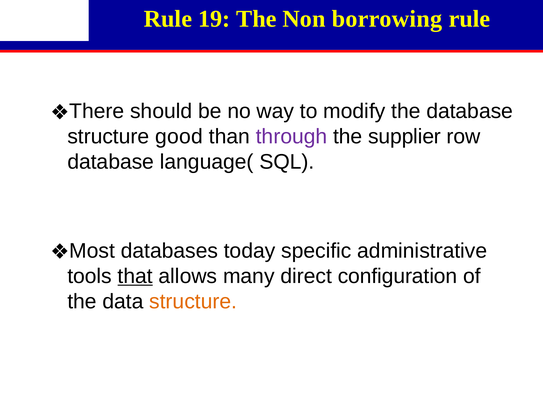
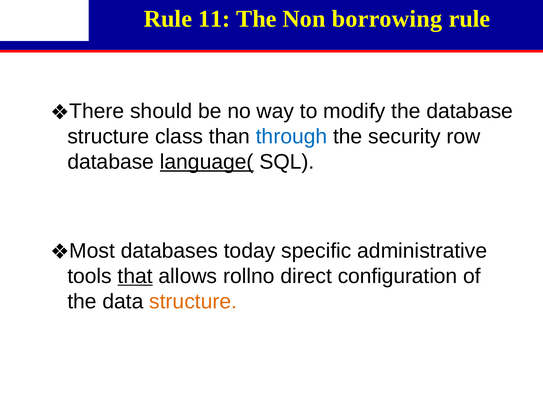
19: 19 -> 11
good: good -> class
through colour: purple -> blue
supplier: supplier -> security
language( underline: none -> present
many: many -> rollno
